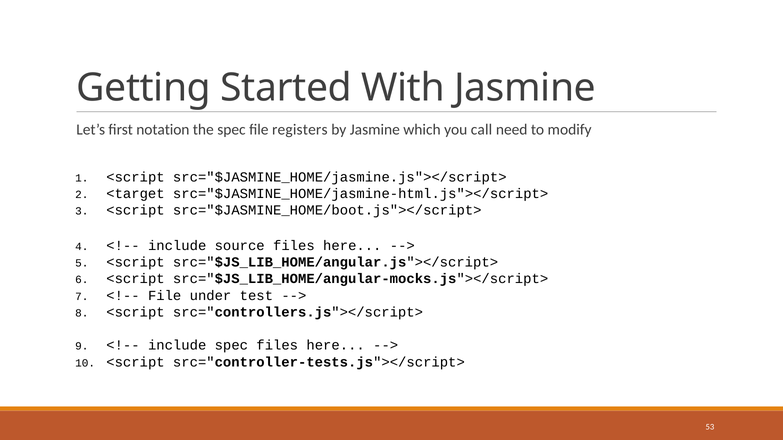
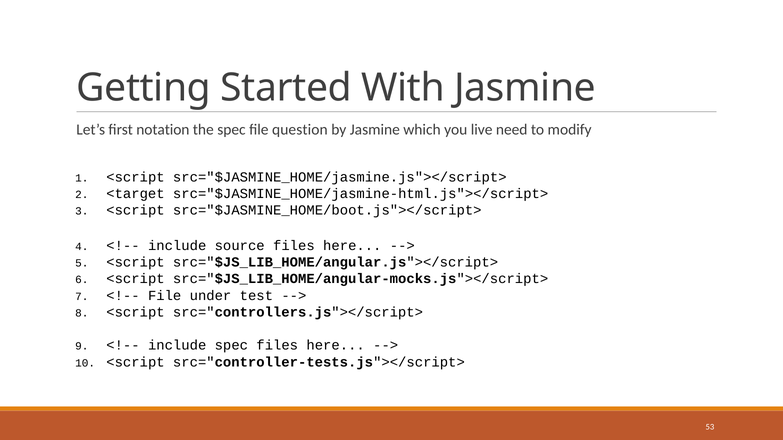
registers: registers -> question
call: call -> live
